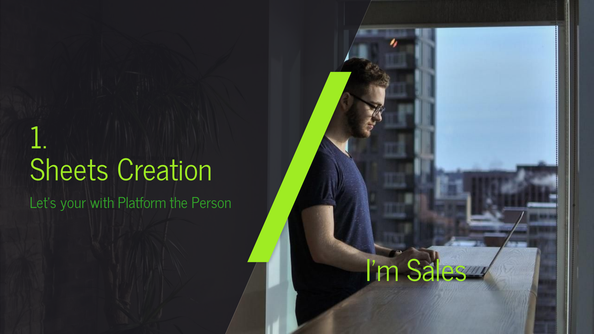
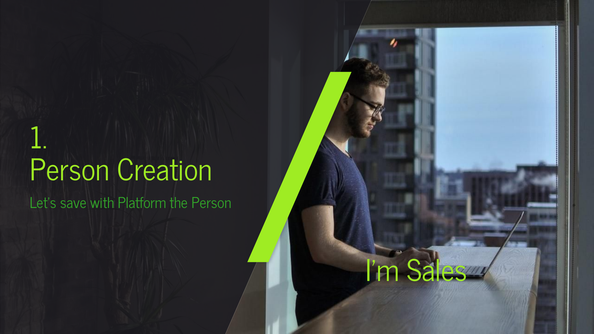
Sheets at (69, 171): Sheets -> Person
your: your -> save
